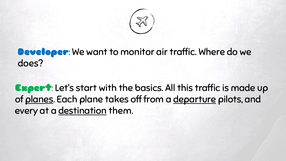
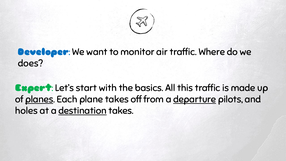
every: every -> holes
destination them: them -> takes
